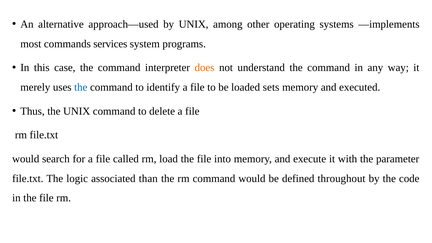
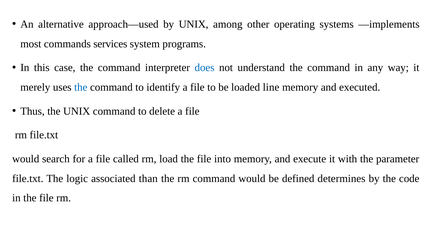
does colour: orange -> blue
sets: sets -> line
throughout: throughout -> determines
